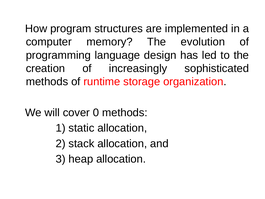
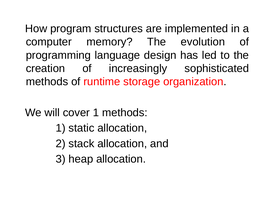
cover 0: 0 -> 1
